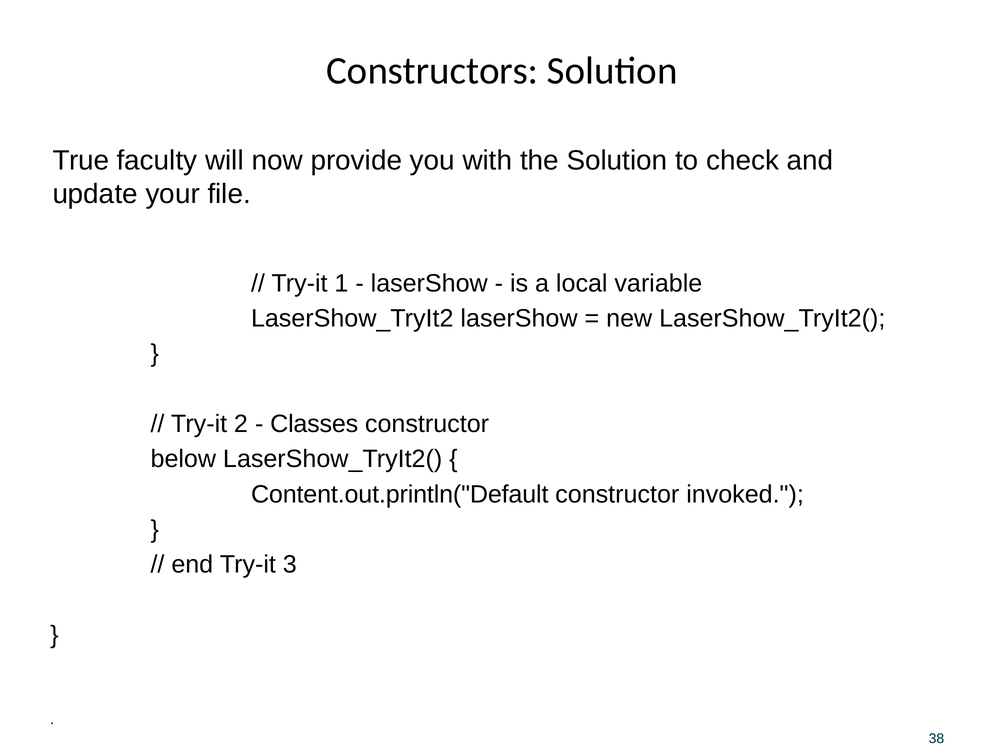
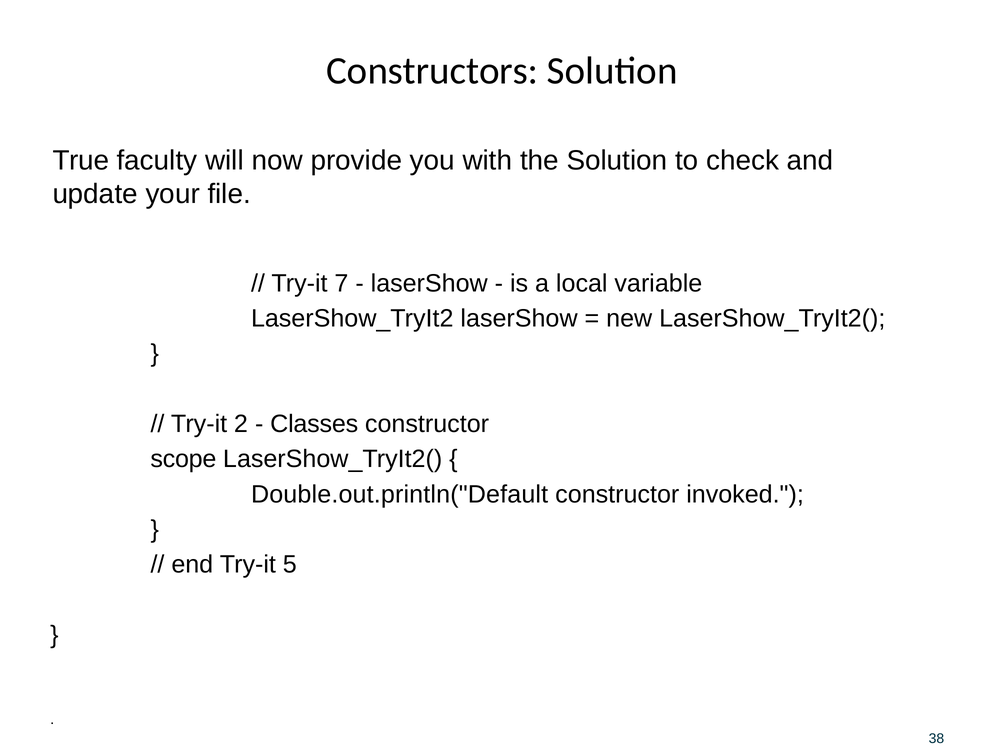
1: 1 -> 7
below: below -> scope
Content.out.println("Default: Content.out.println("Default -> Double.out.println("Default
3: 3 -> 5
